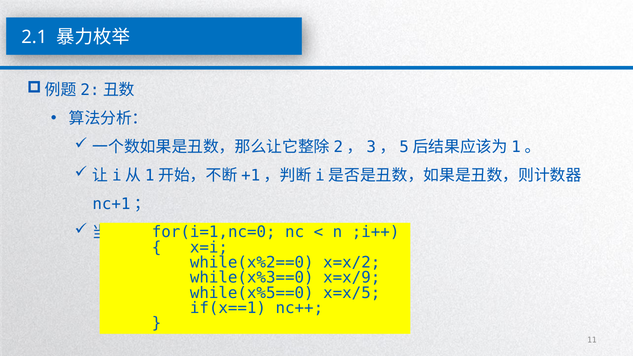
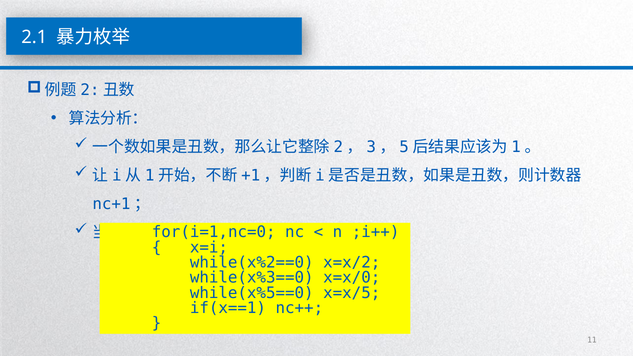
x=x/9: x=x/9 -> x=x/0
